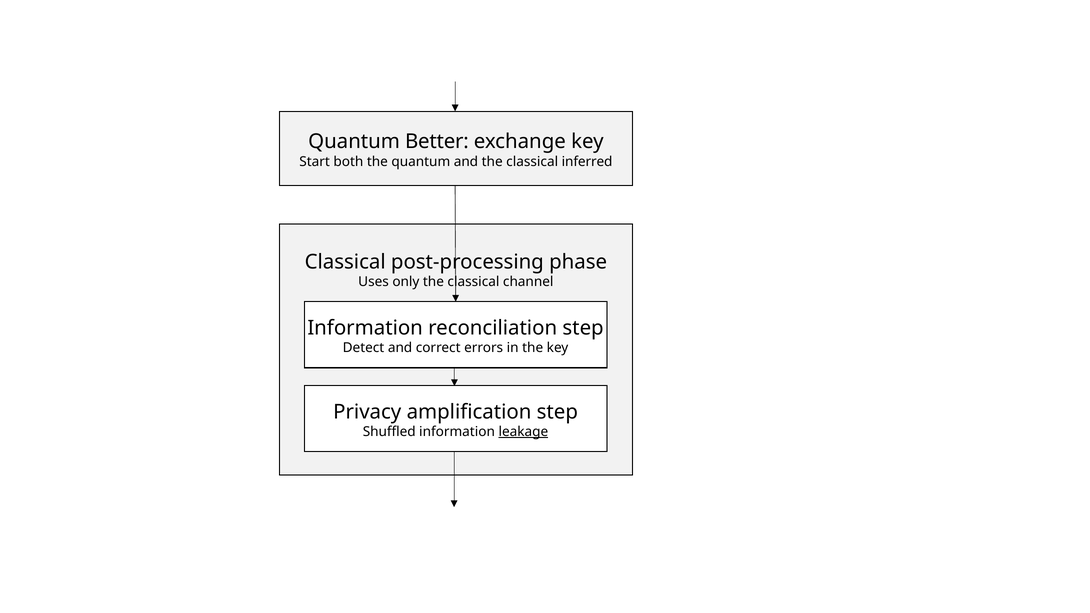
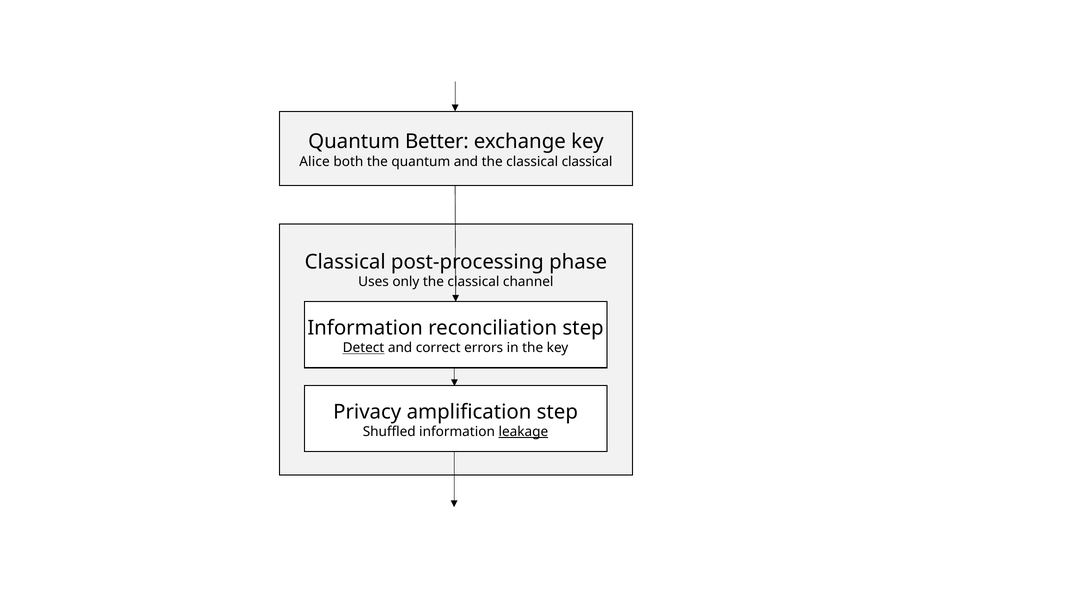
Start: Start -> Alice
the classical inferred: inferred -> classical
Detect underline: none -> present
